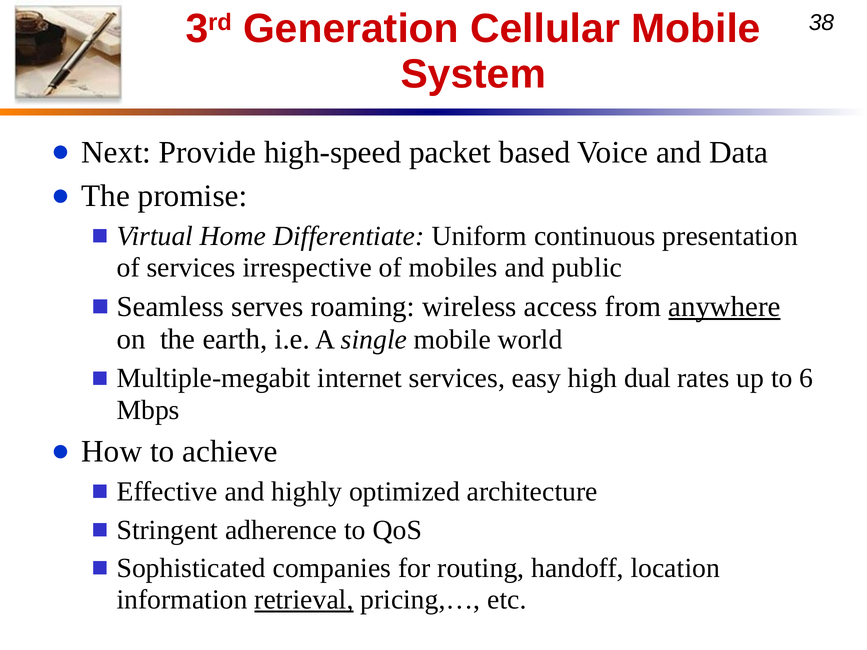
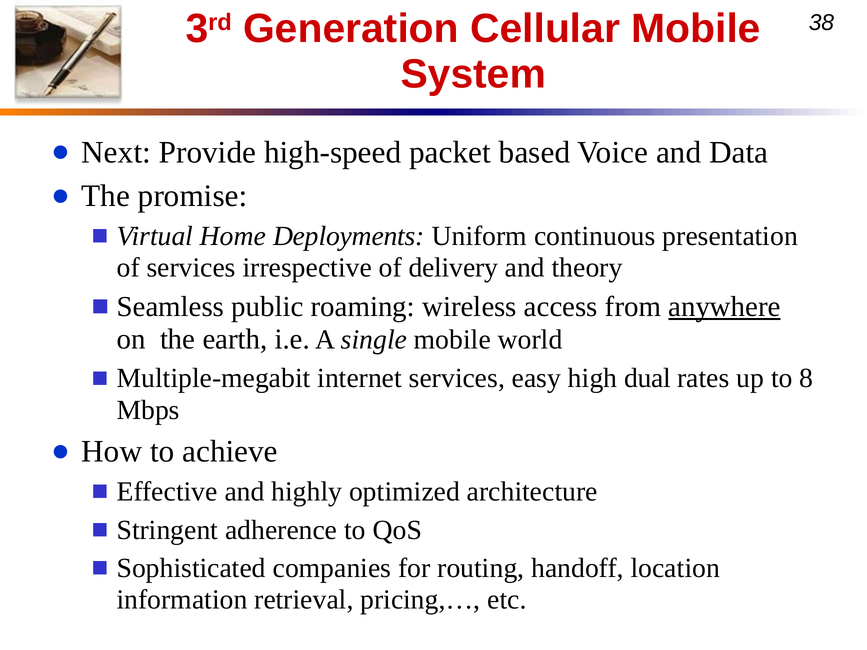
Differentiate: Differentiate -> Deployments
mobiles: mobiles -> delivery
public: public -> theory
serves: serves -> public
6: 6 -> 8
retrieval underline: present -> none
